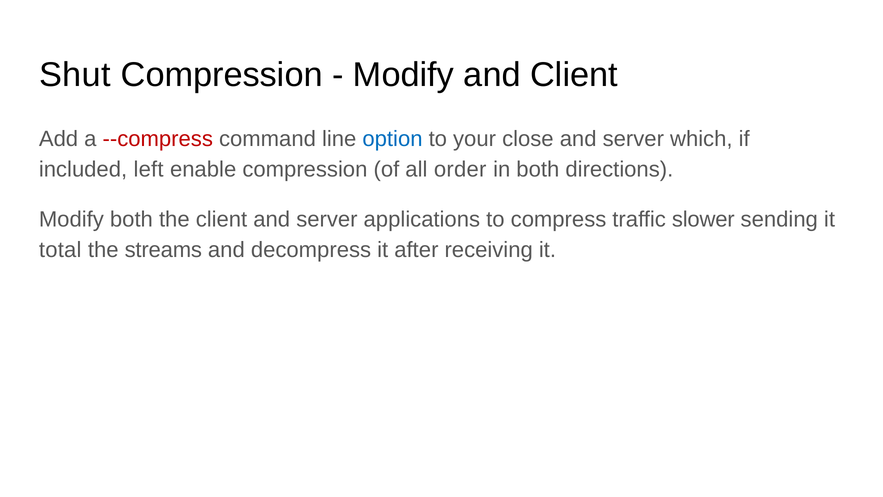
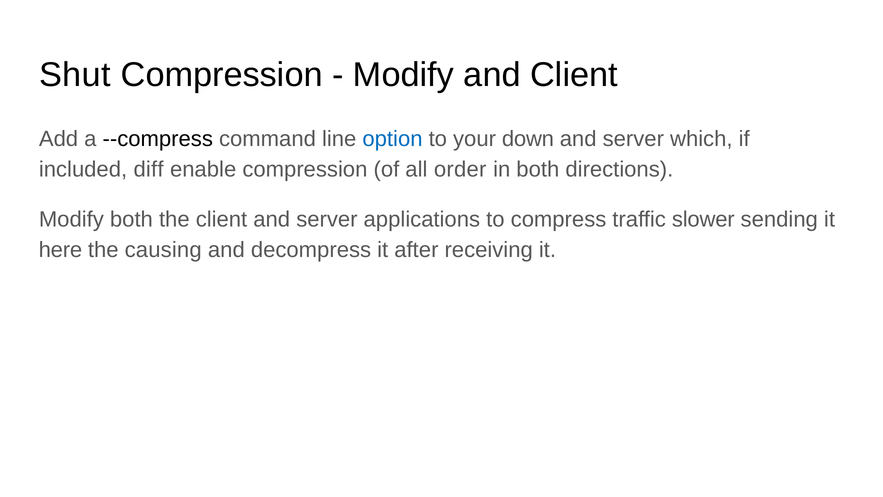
--compress colour: red -> black
close: close -> down
left: left -> diff
total: total -> here
streams: streams -> causing
